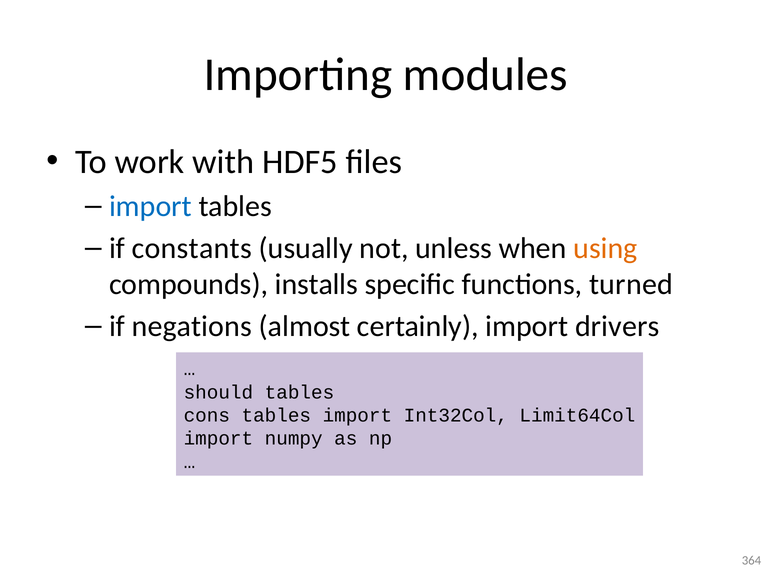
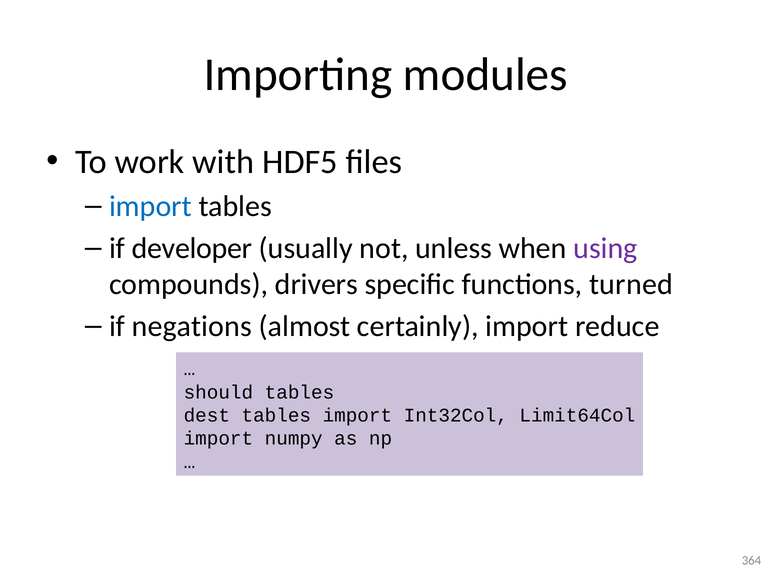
constants: constants -> developer
using colour: orange -> purple
installs: installs -> drivers
drivers: drivers -> reduce
cons: cons -> dest
